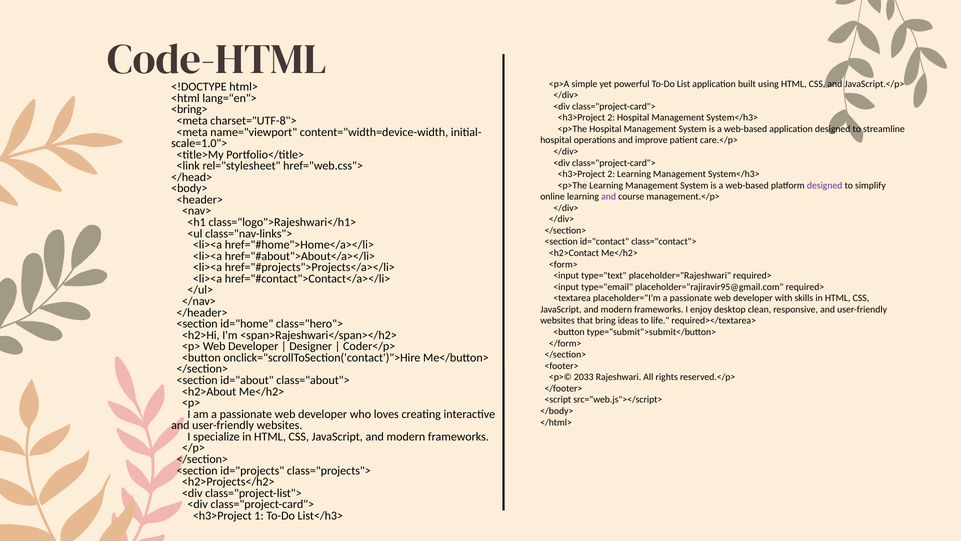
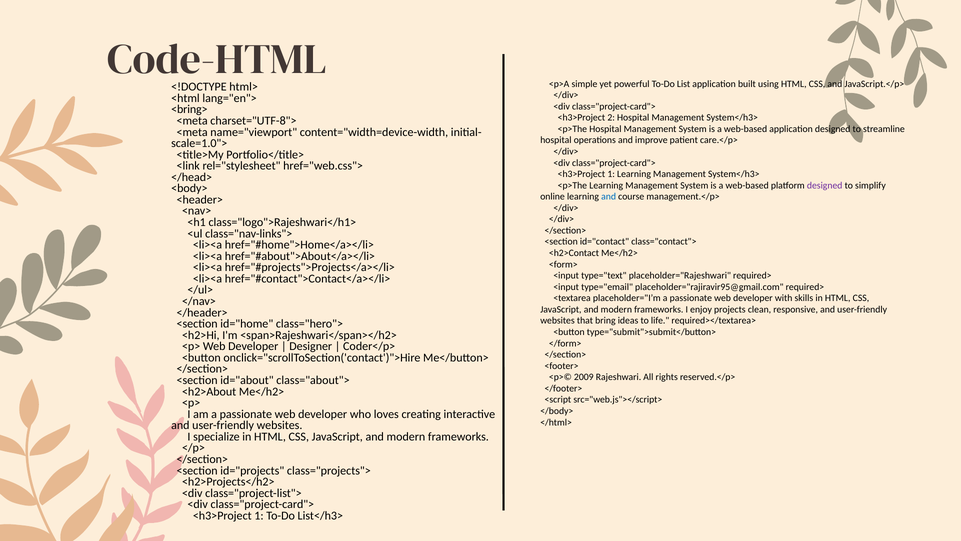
2 at (611, 174): 2 -> 1
and at (609, 196) colour: purple -> blue
desktop: desktop -> projects
2033: 2033 -> 2009
